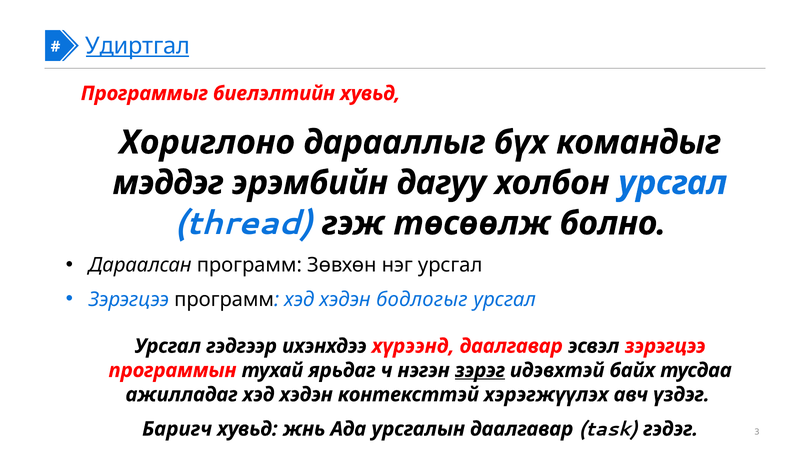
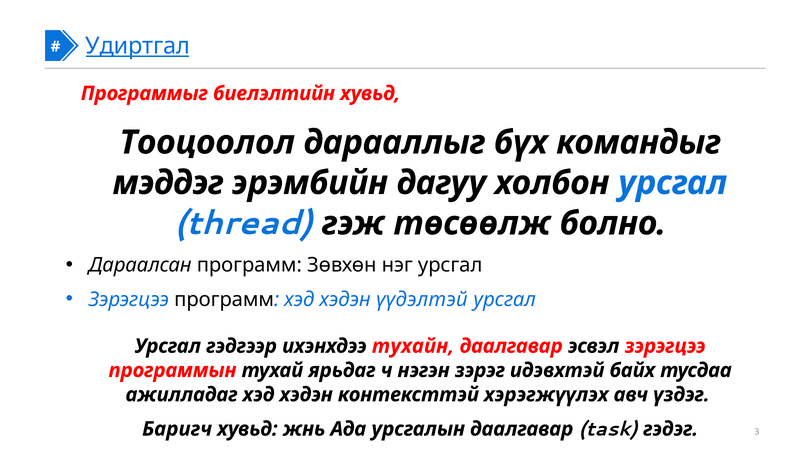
Хориглоно: Хориглоно -> Тооцоолол
бодлогыг: бодлогыг -> үүдэлтэй
хүрээнд: хүрээнд -> тухайн
зэрэг underline: present -> none
